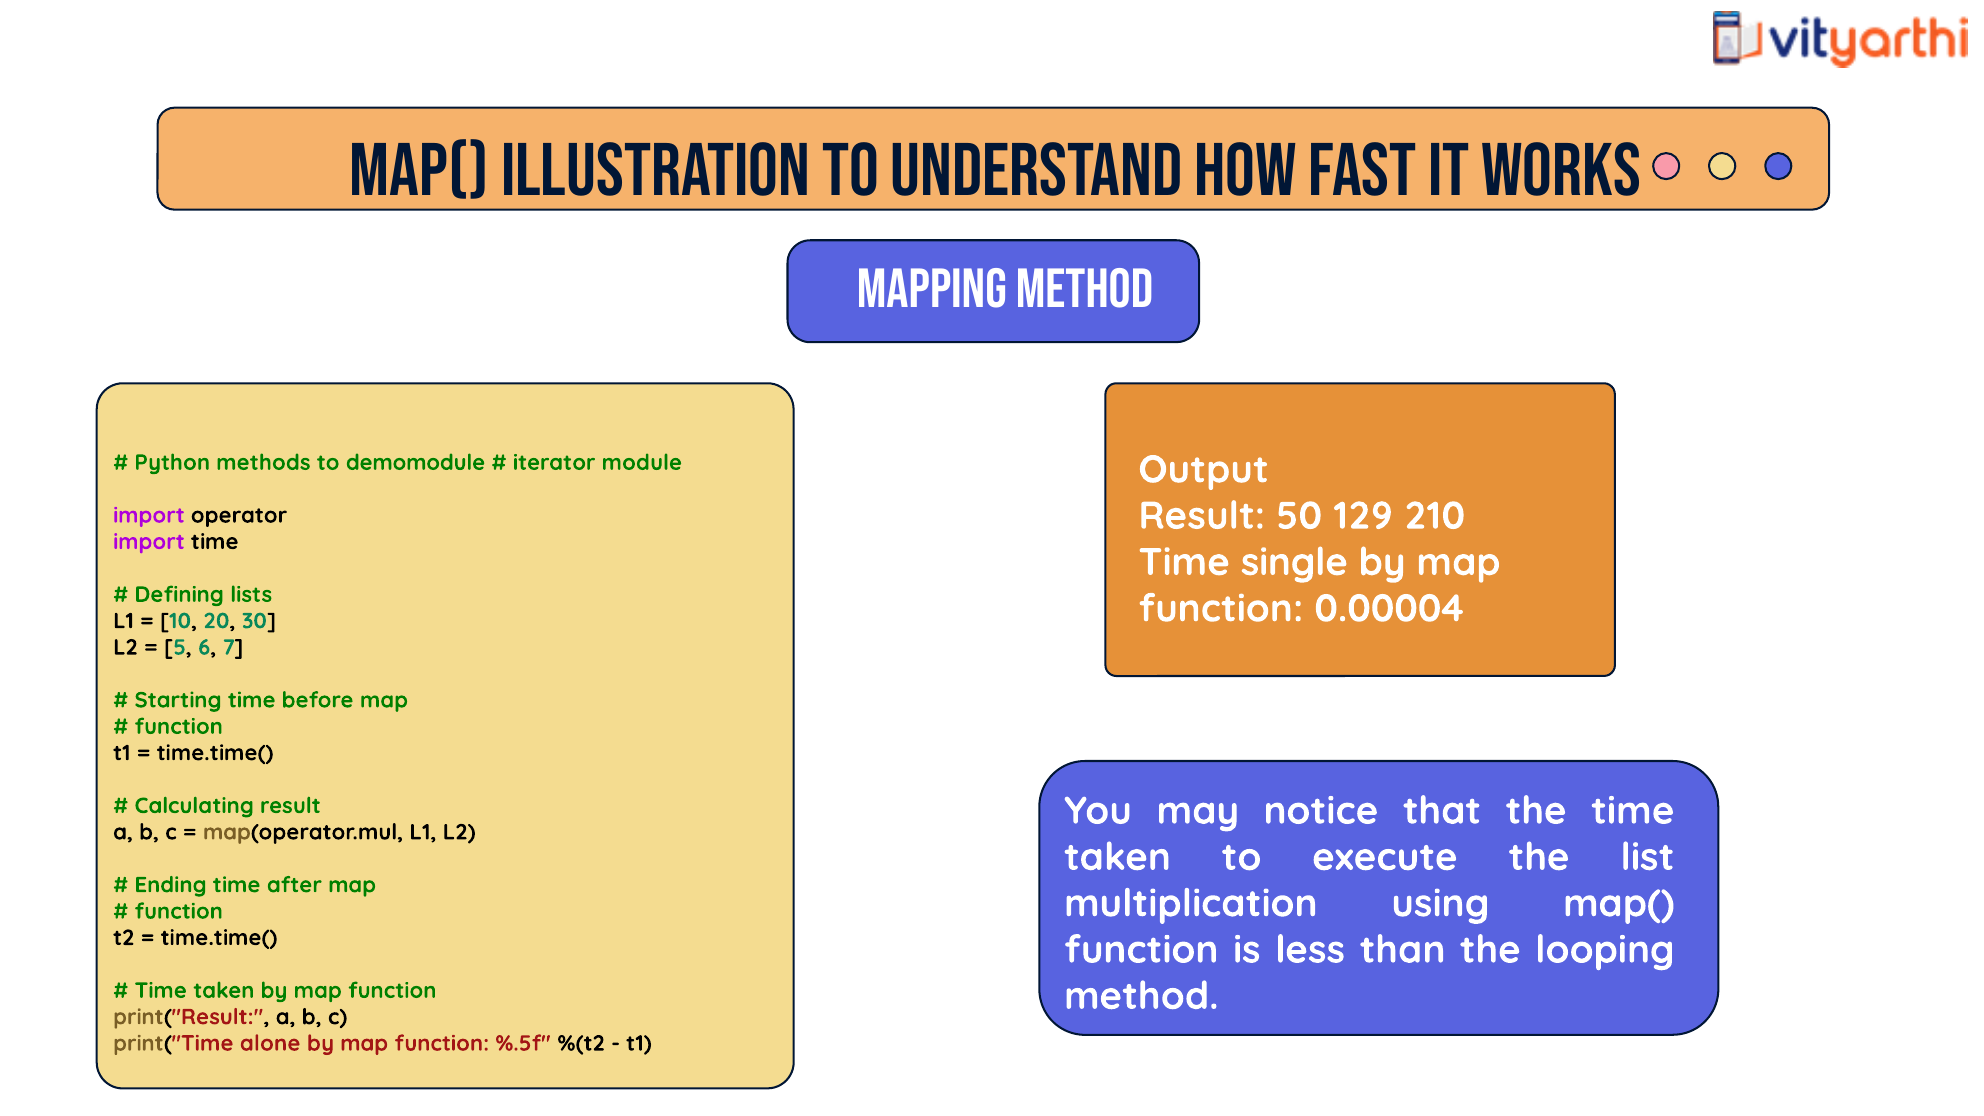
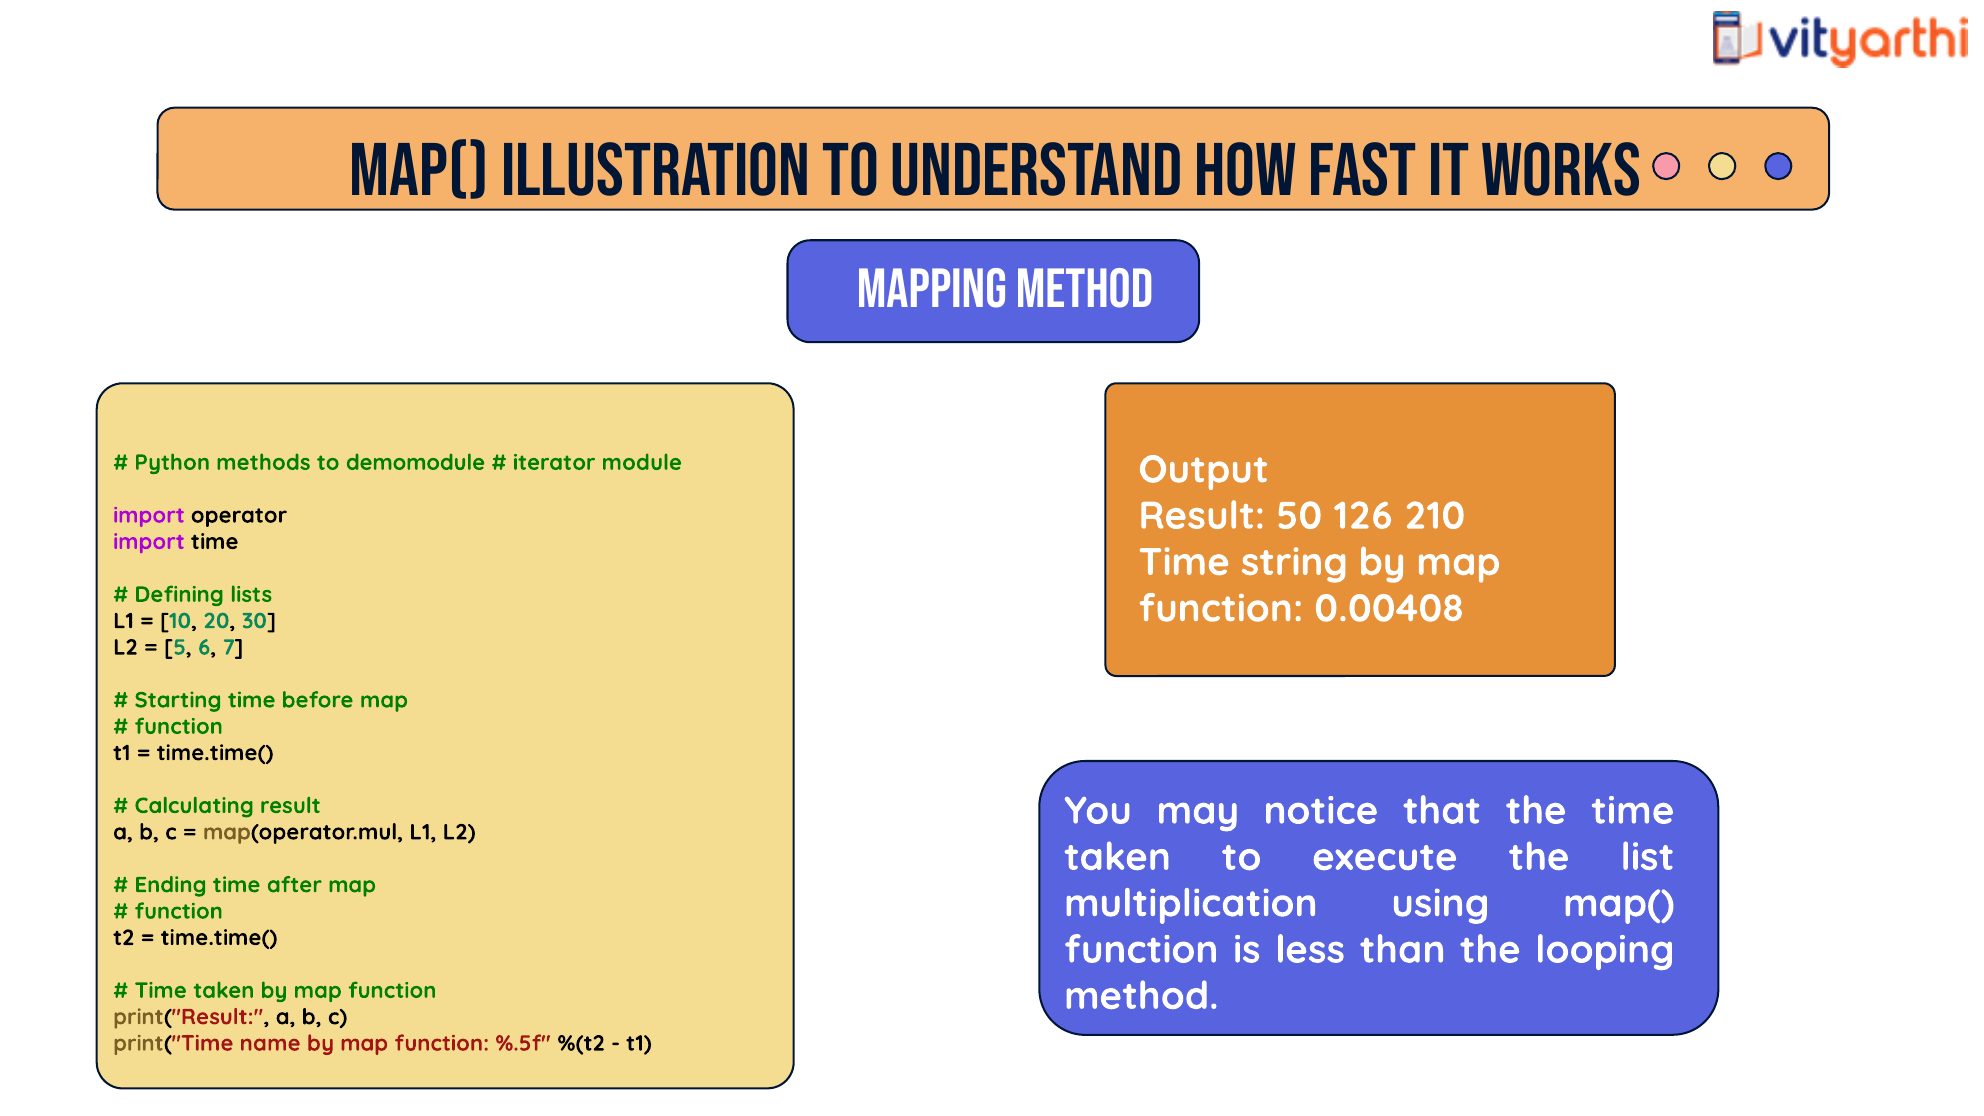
129: 129 -> 126
single: single -> string
0.00004: 0.00004 -> 0.00408
alone: alone -> name
